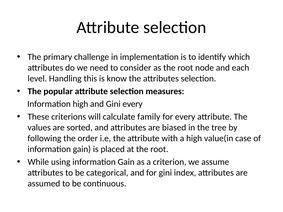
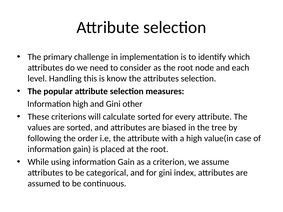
Gini every: every -> other
calculate family: family -> sorted
